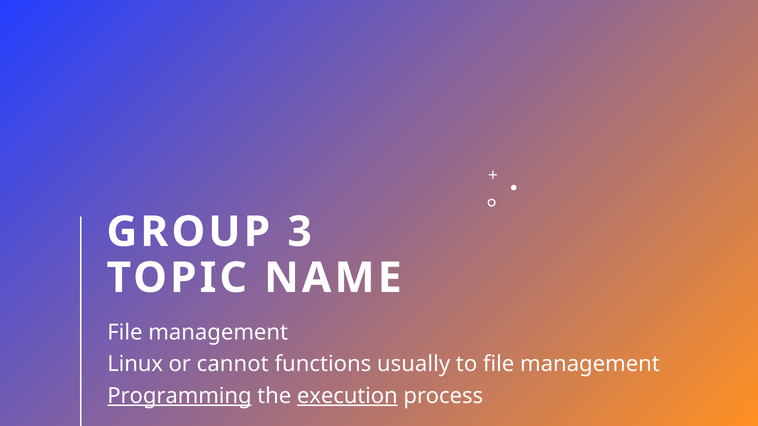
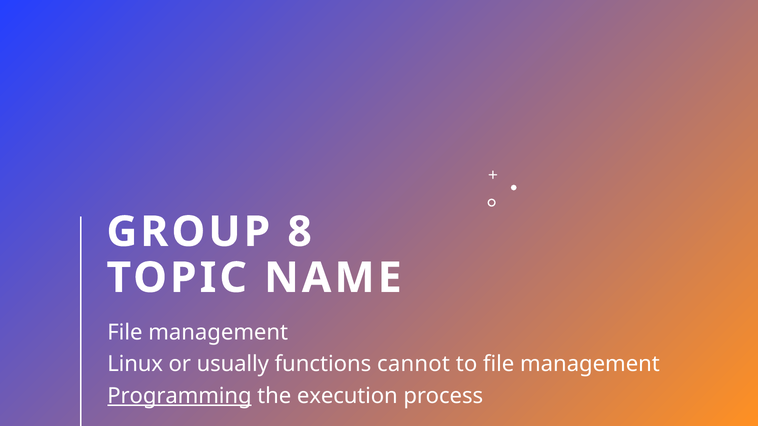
3: 3 -> 8
cannot: cannot -> usually
usually: usually -> cannot
execution underline: present -> none
